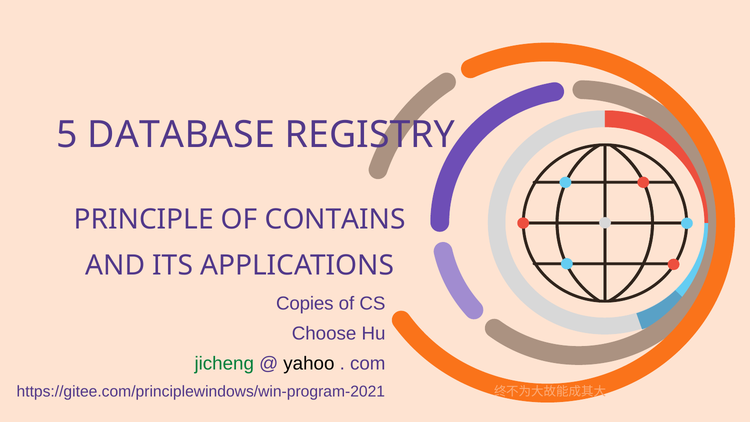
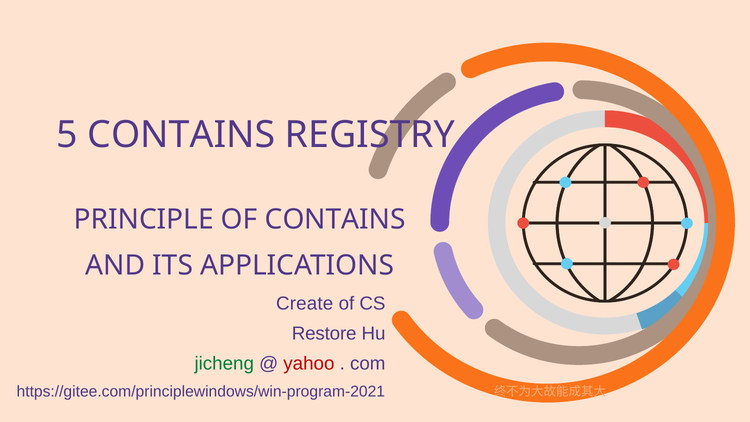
5 DATABASE: DATABASE -> CONTAINS
Copies: Copies -> Create
Choose: Choose -> Restore
yahoo colour: black -> red
